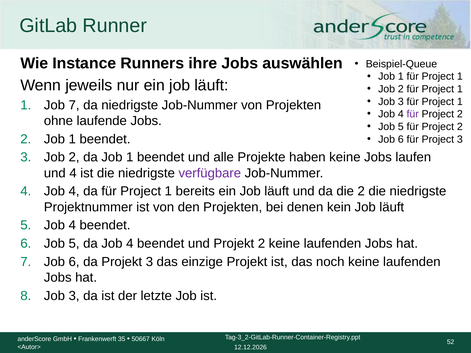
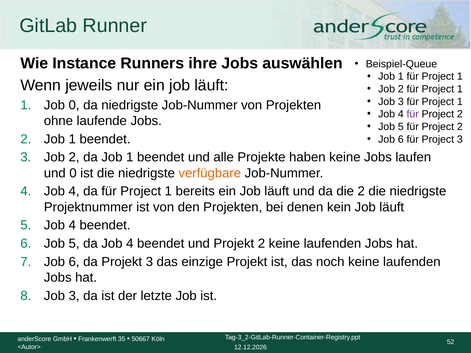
Job 7: 7 -> 0
und 4: 4 -> 0
verfügbare colour: purple -> orange
